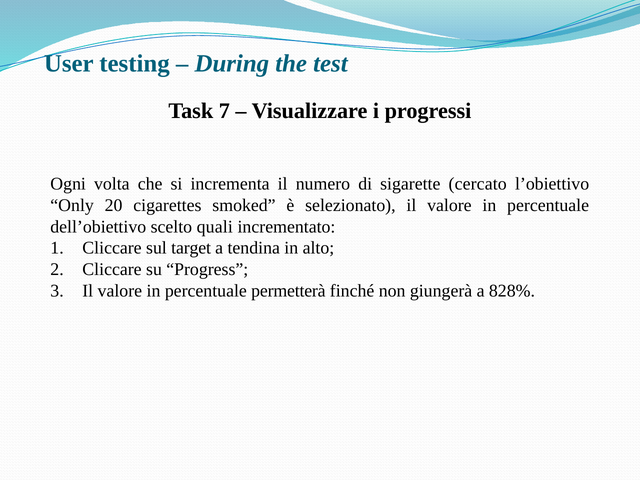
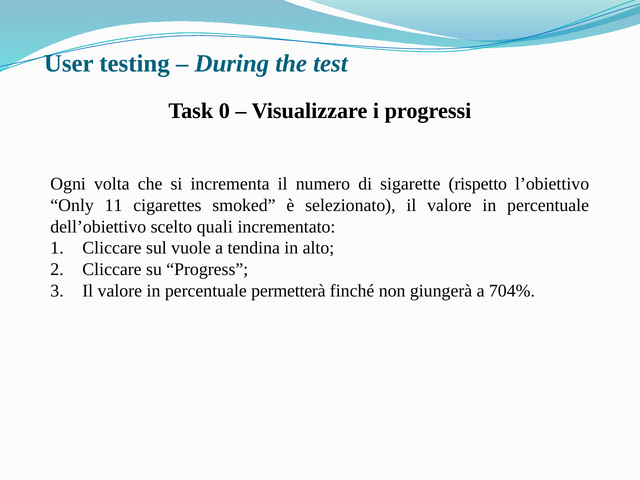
7: 7 -> 0
cercato: cercato -> rispetto
20: 20 -> 11
target: target -> vuole
828%: 828% -> 704%
